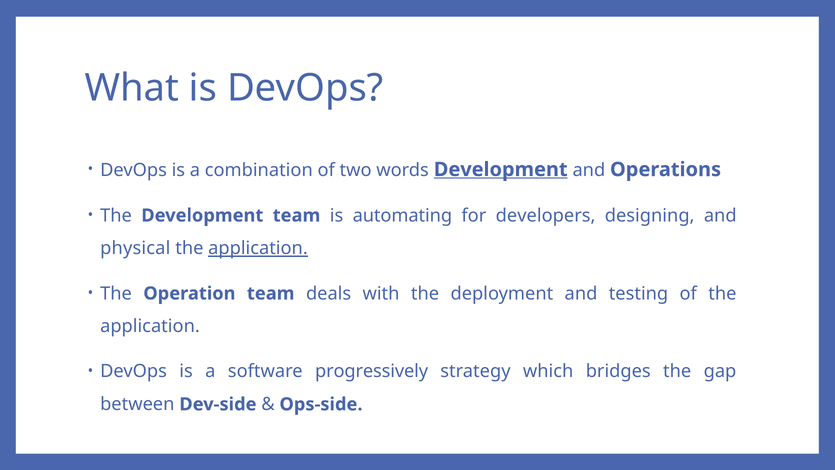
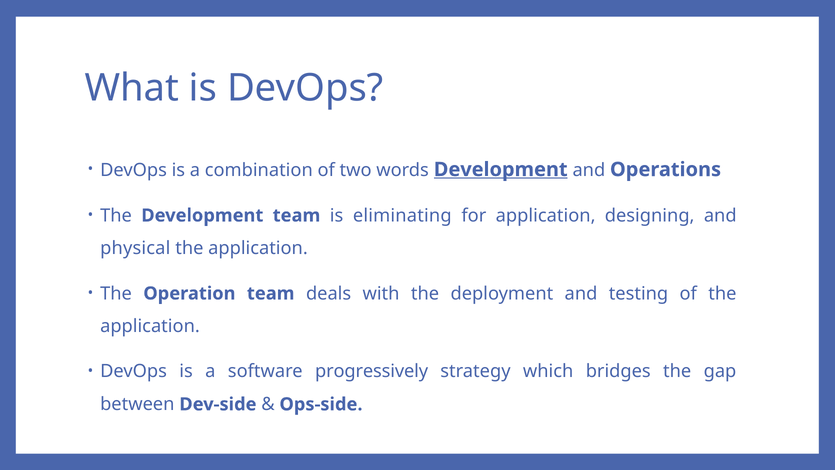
automating: automating -> eliminating
for developers: developers -> application
application at (258, 248) underline: present -> none
